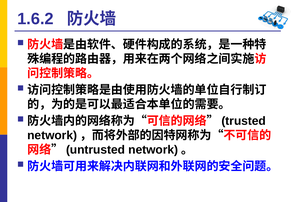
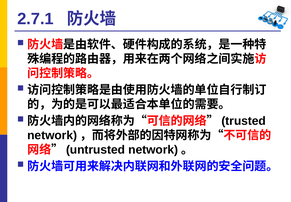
1.6.2: 1.6.2 -> 2.7.1
